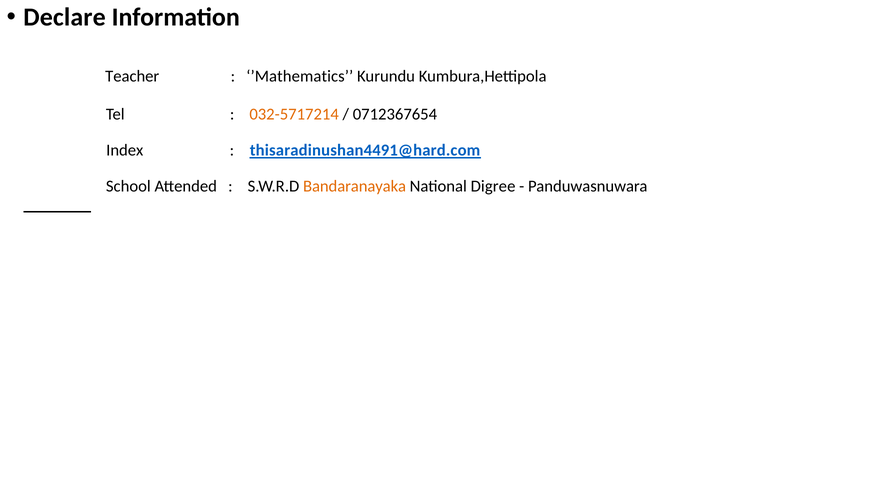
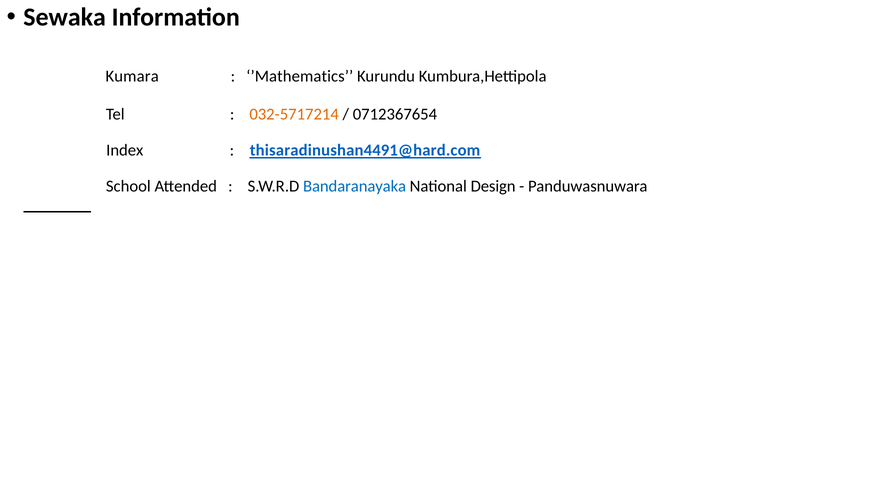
Declare: Declare -> Sewaka
Teacher: Teacher -> Kumara
Bandaranayaka colour: orange -> blue
Digree: Digree -> Design
